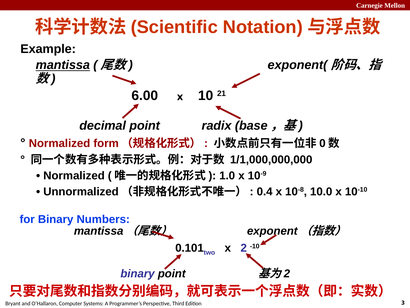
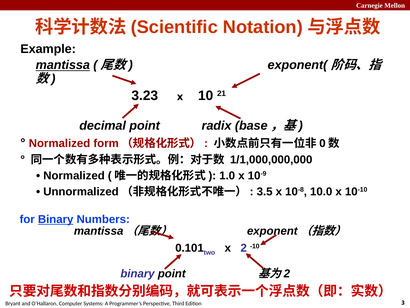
6.00: 6.00 -> 3.23
0.4: 0.4 -> 3.5
Binary at (56, 219) underline: none -> present
